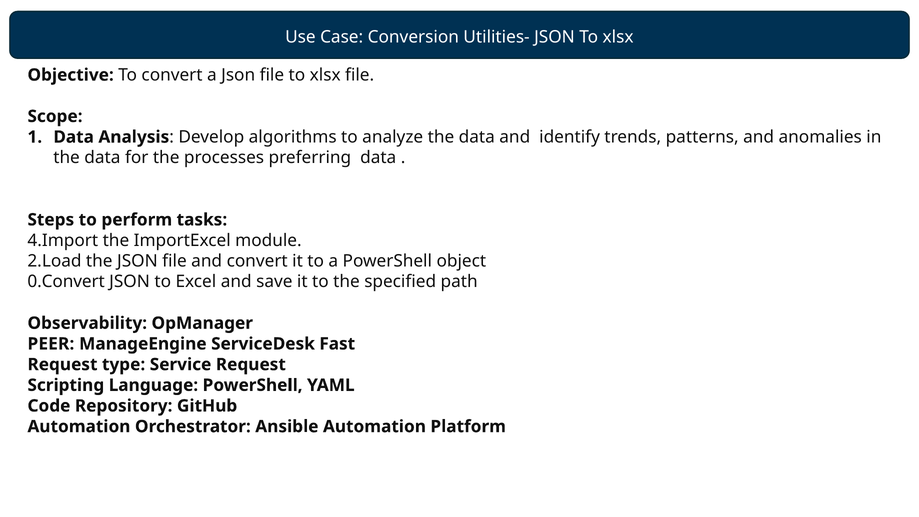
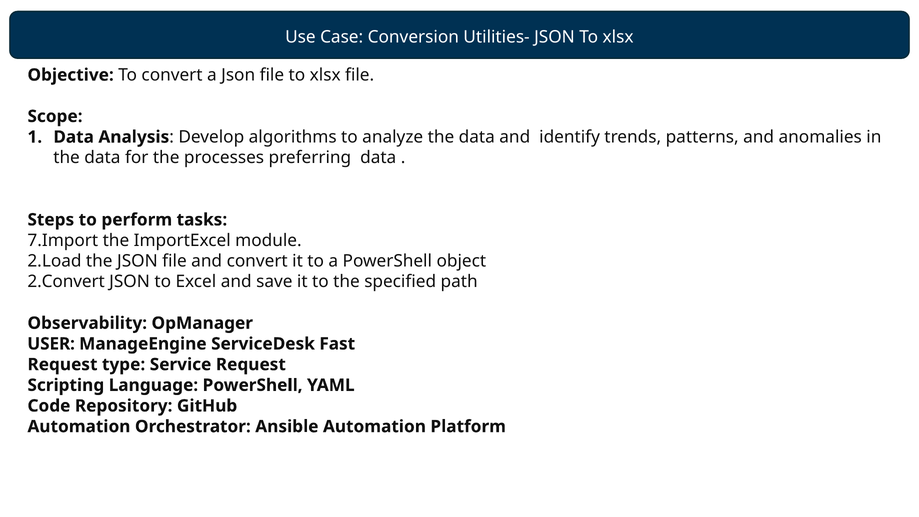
4.Import: 4.Import -> 7.Import
0.Convert: 0.Convert -> 2.Convert
PEER: PEER -> USER
